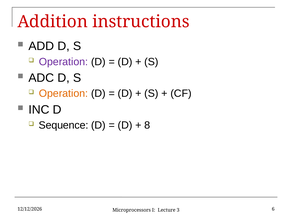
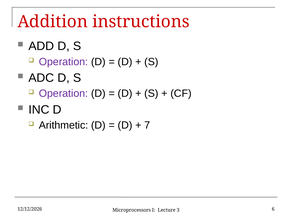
Operation at (64, 94) colour: orange -> purple
Sequence: Sequence -> Arithmetic
8: 8 -> 7
